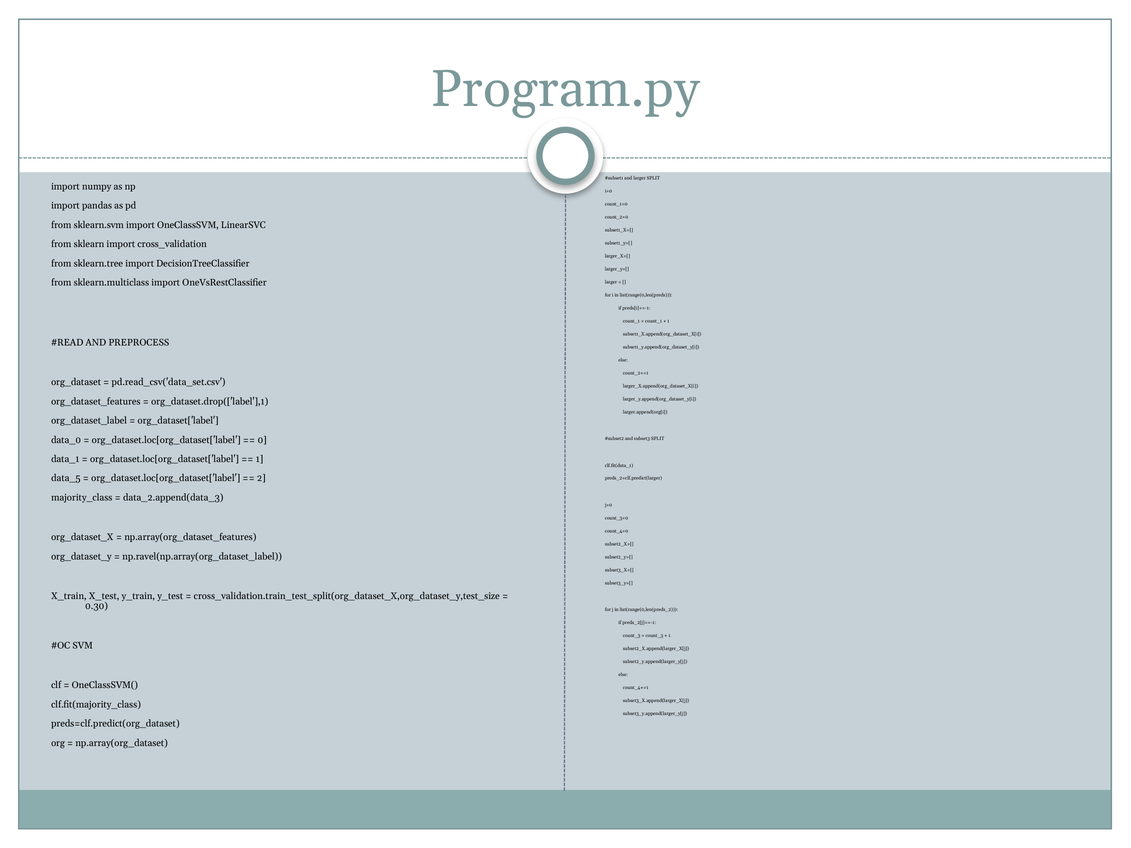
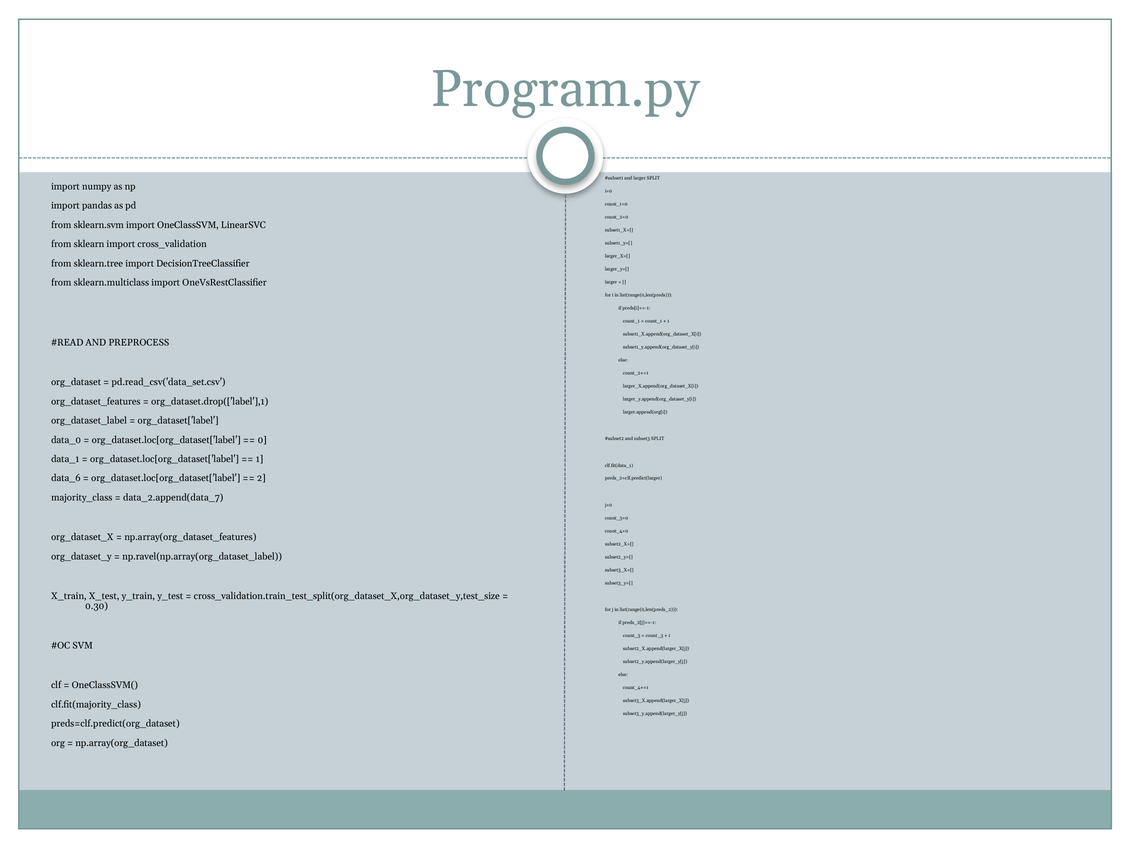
data_5: data_5 -> data_6
data_2.append(data_3: data_2.append(data_3 -> data_2.append(data_7
